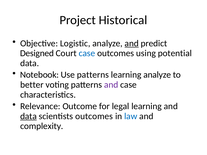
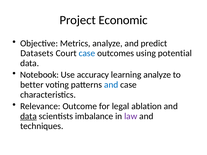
Historical: Historical -> Economic
Logistic: Logistic -> Metrics
and at (132, 43) underline: present -> none
Designed: Designed -> Datasets
Use patterns: patterns -> accuracy
and at (111, 85) colour: purple -> blue
legal learning: learning -> ablation
scientists outcomes: outcomes -> imbalance
law colour: blue -> purple
complexity: complexity -> techniques
